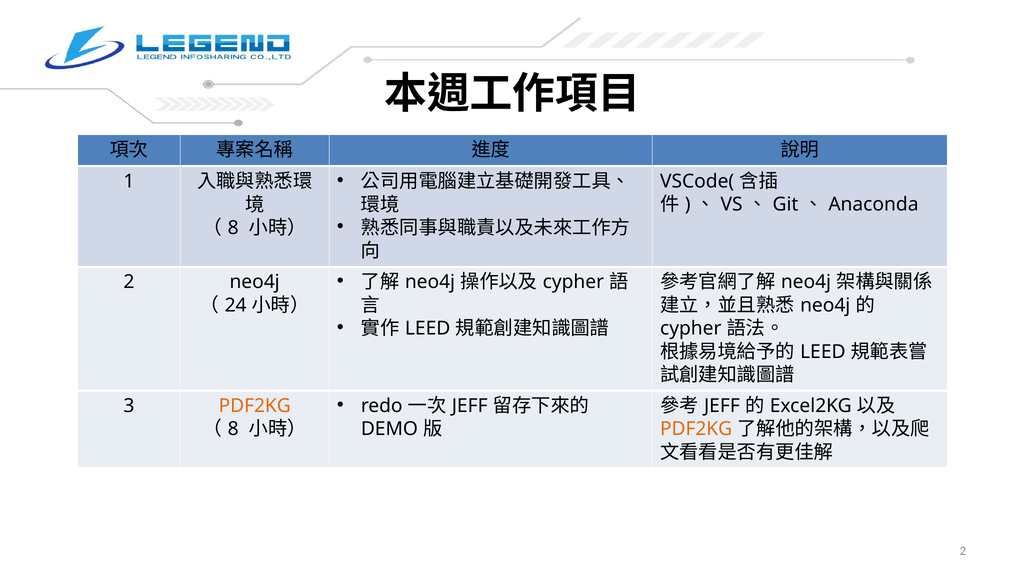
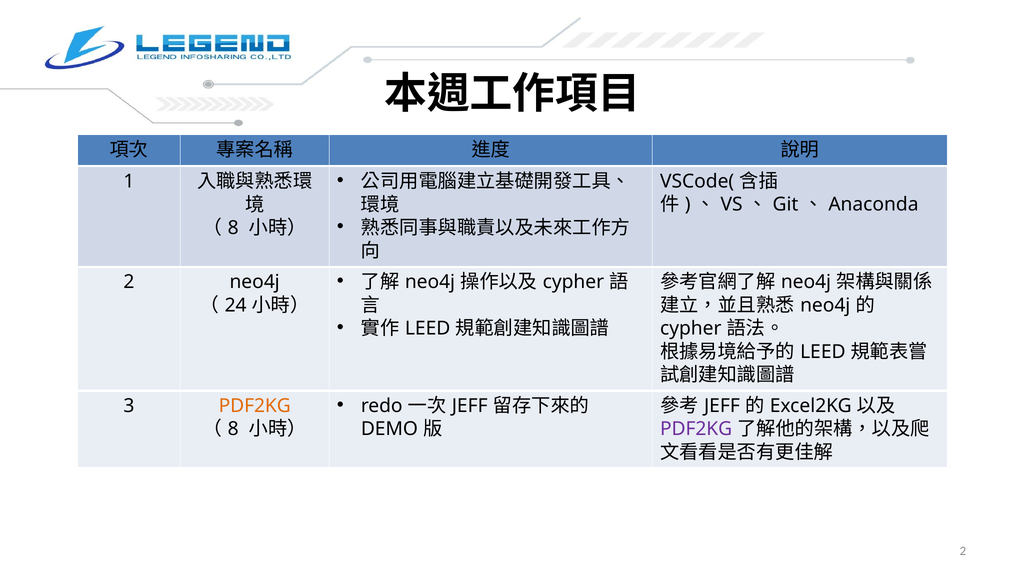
PDF2KG at (696, 429) colour: orange -> purple
